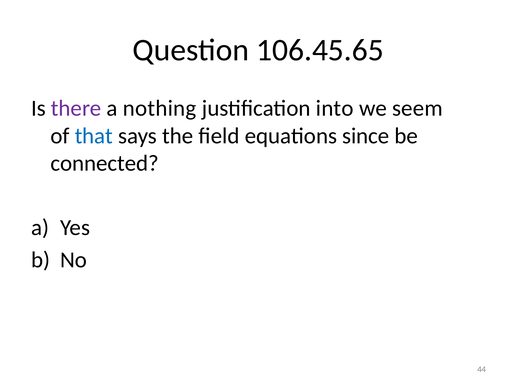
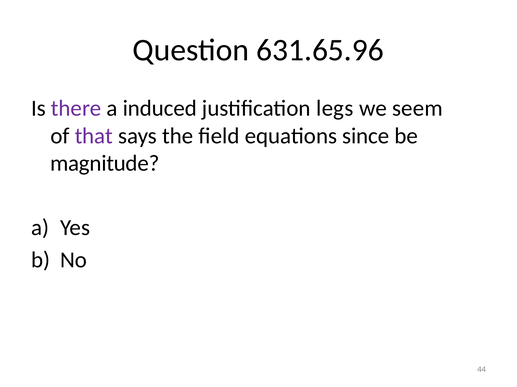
106.45.65: 106.45.65 -> 631.65.96
nothing: nothing -> induced
into: into -> legs
that colour: blue -> purple
connected: connected -> magnitude
